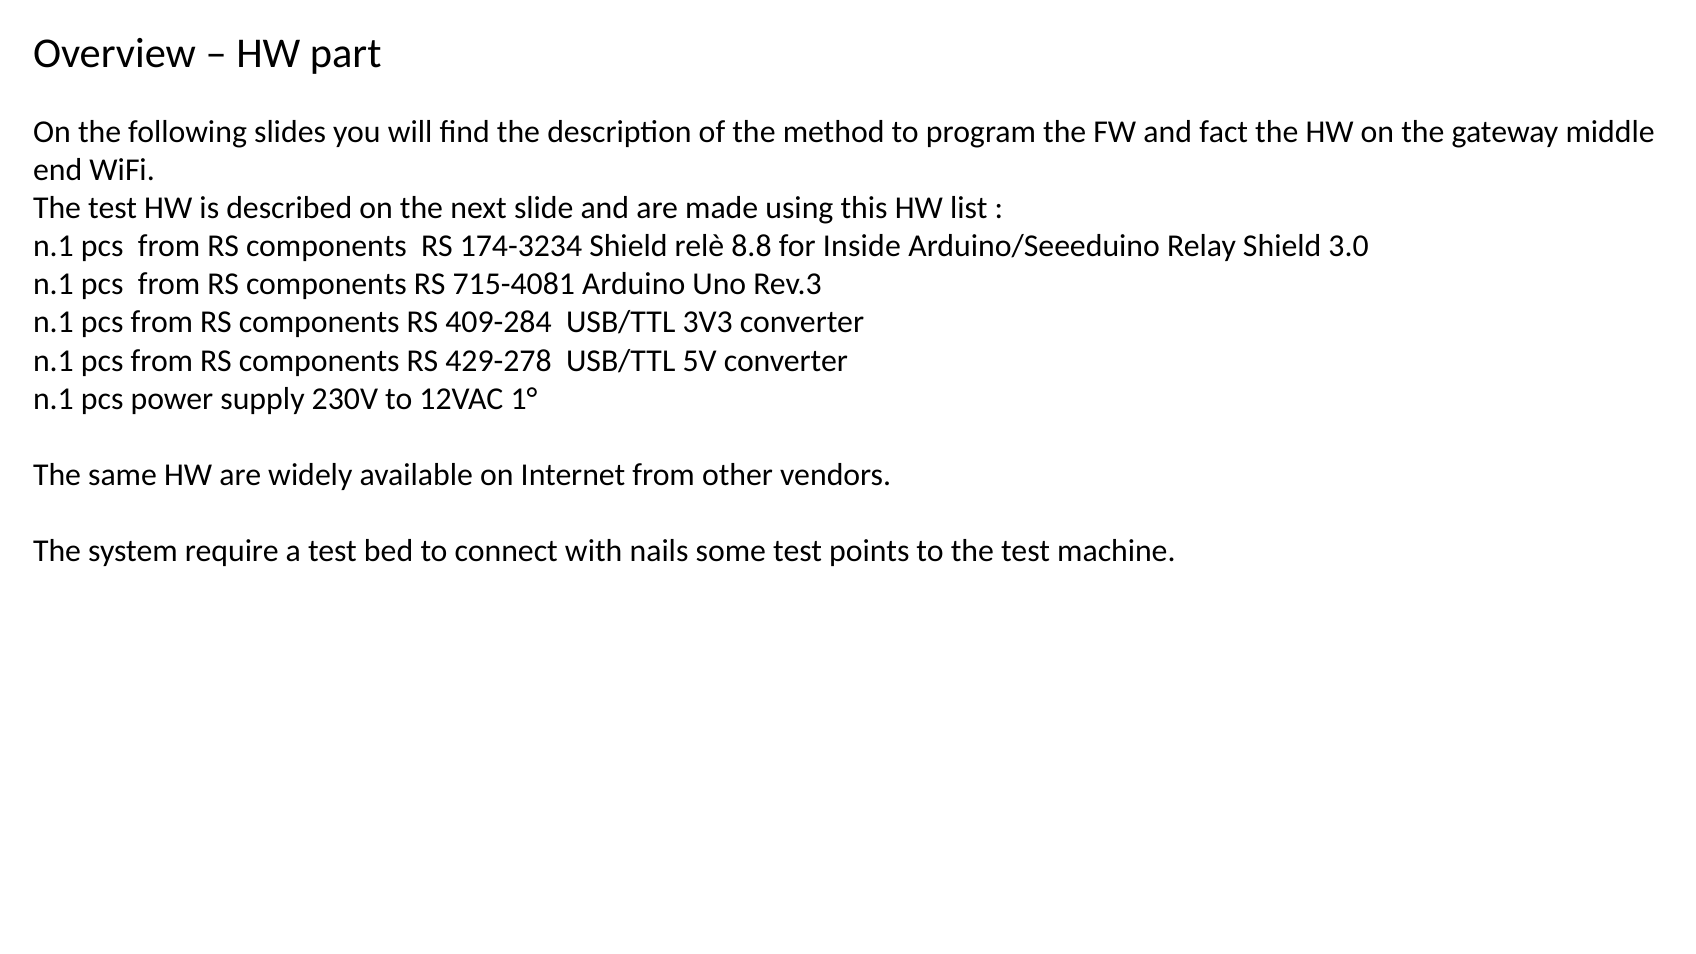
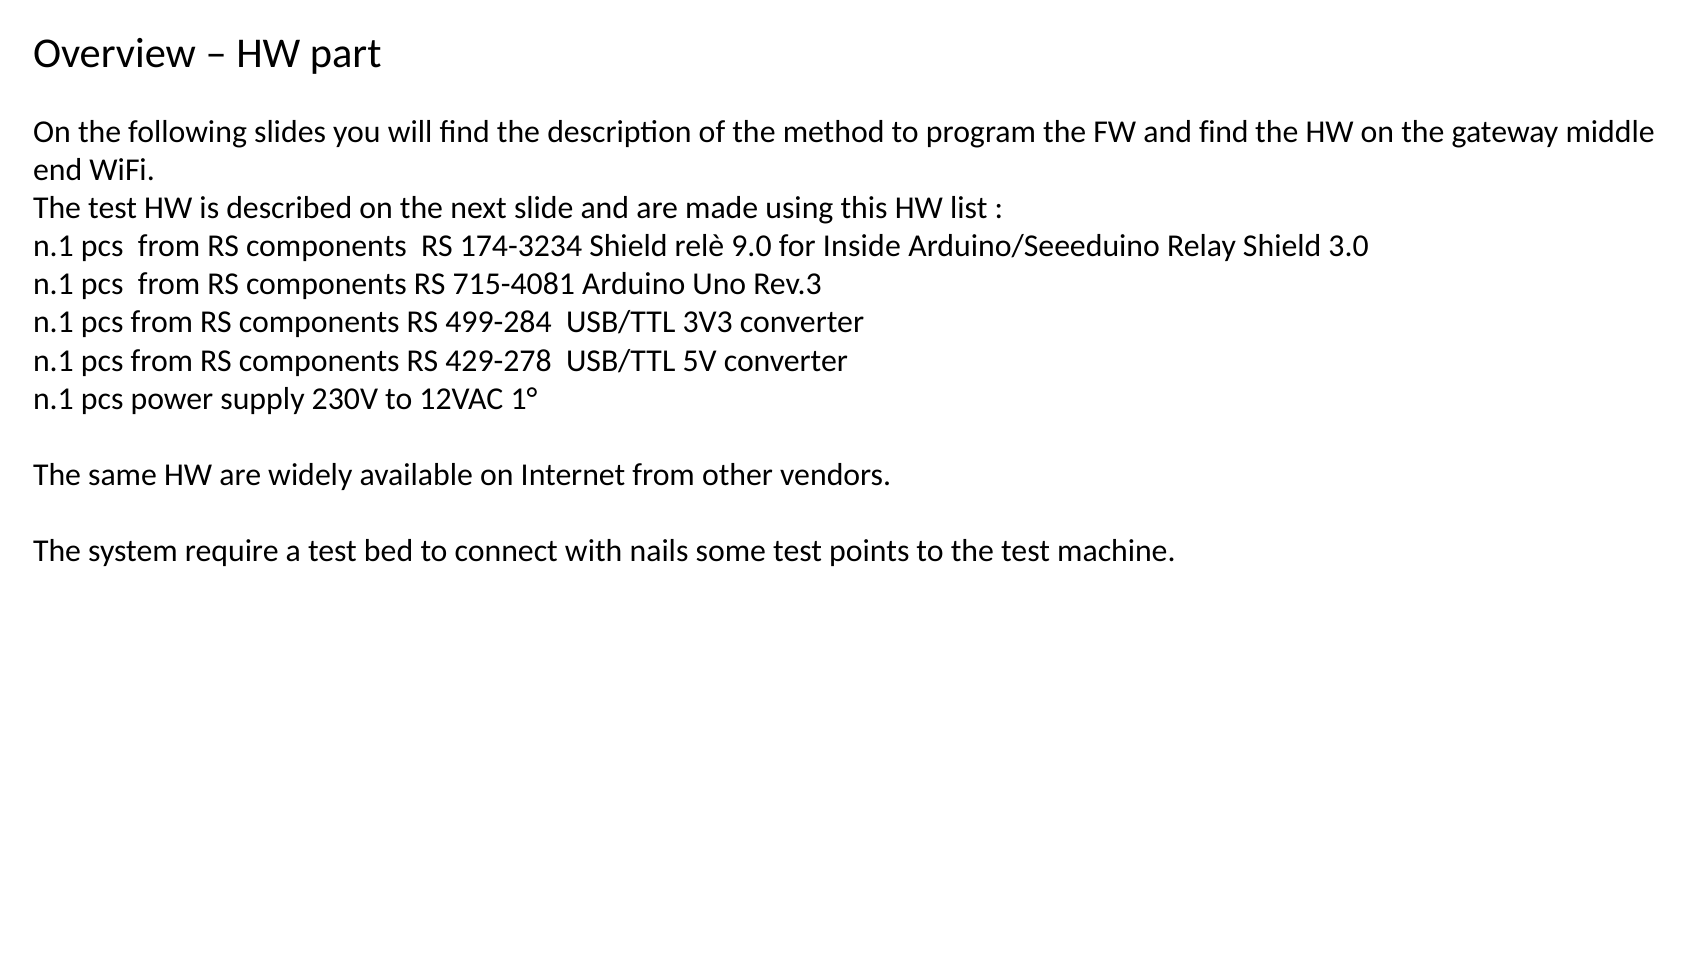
and fact: fact -> find
8.8: 8.8 -> 9.0
409-284: 409-284 -> 499-284
